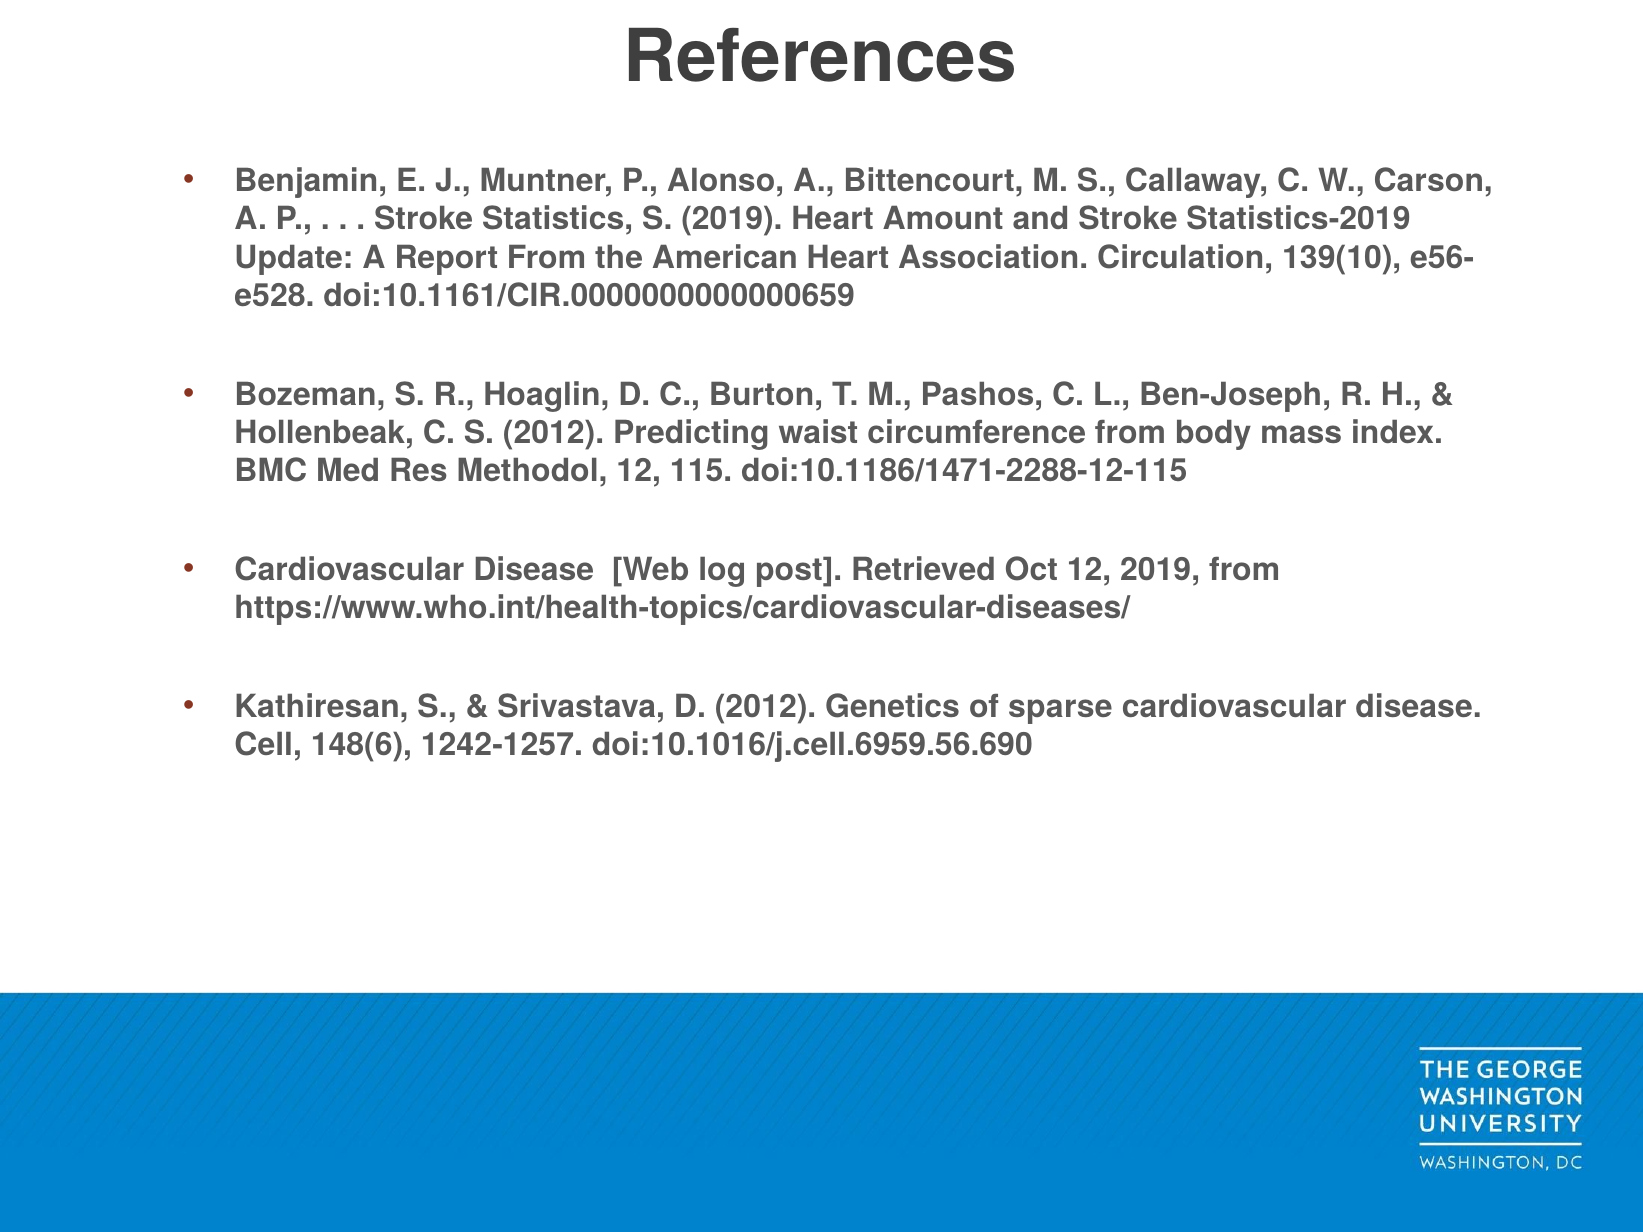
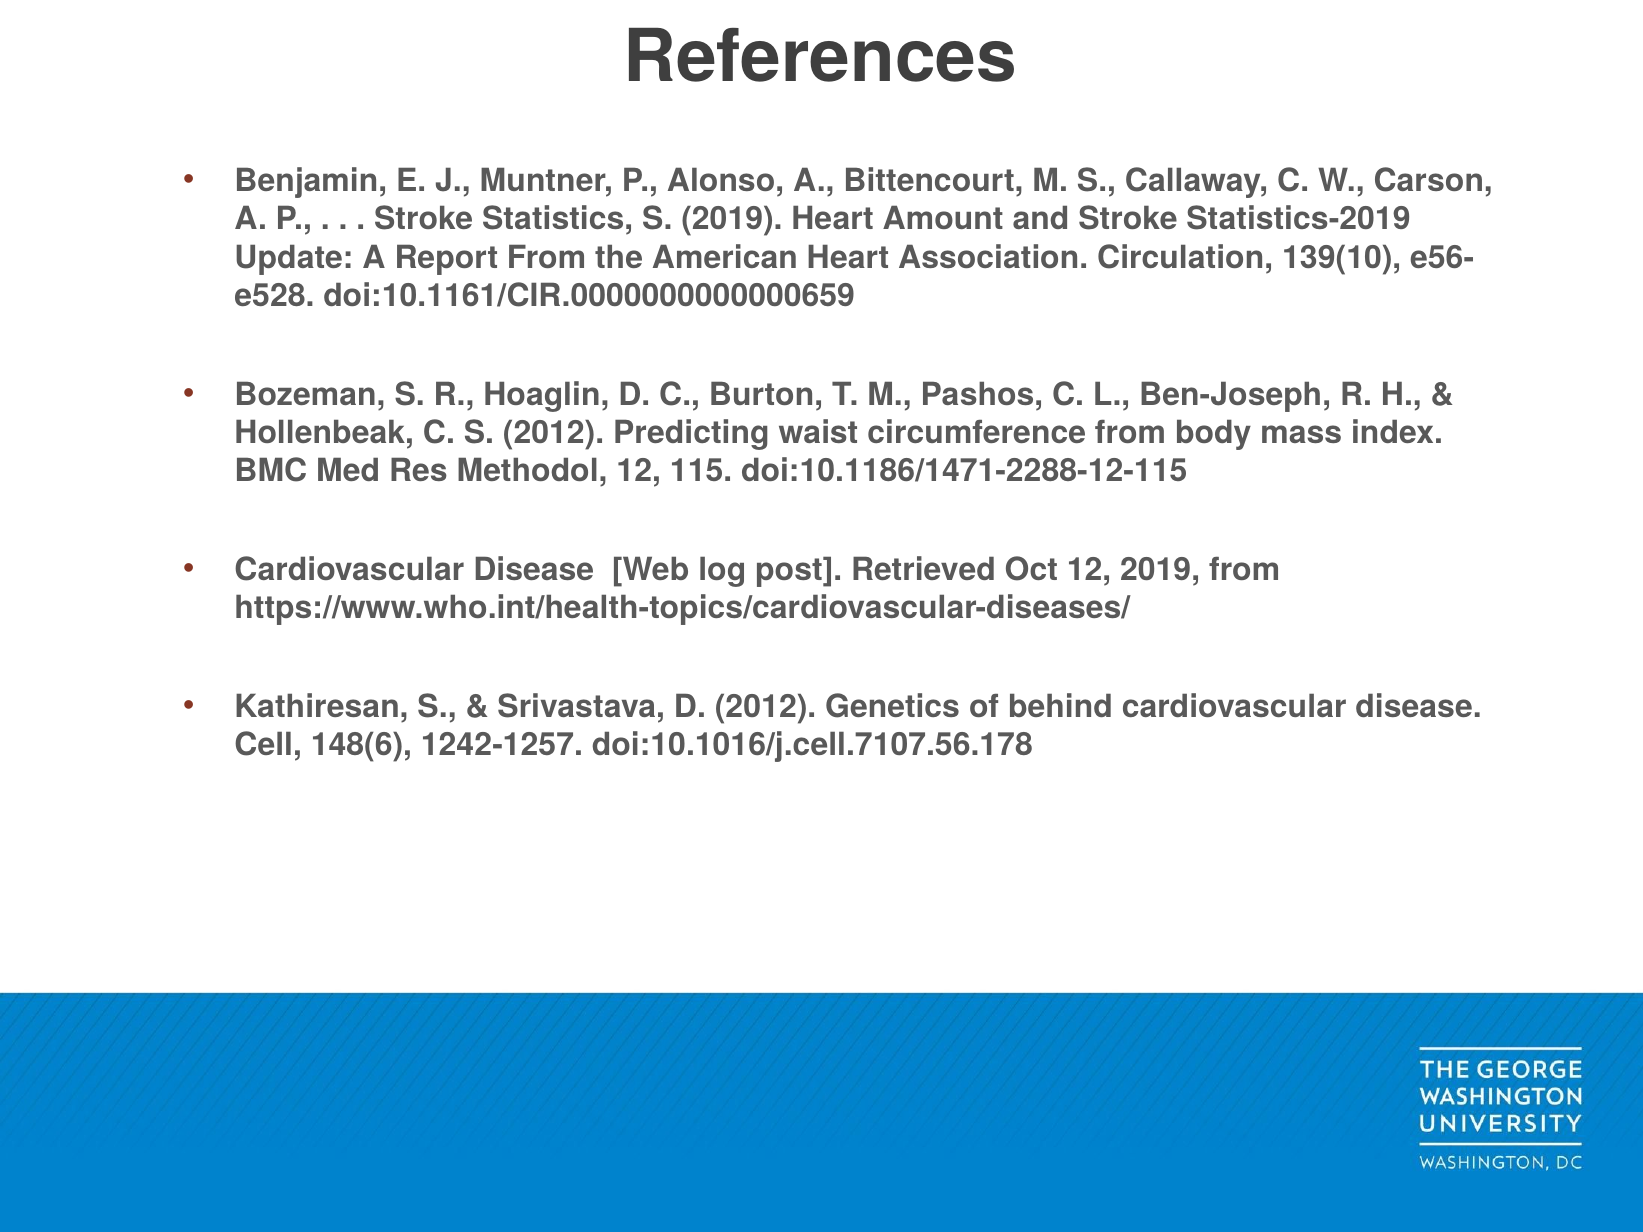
sparse: sparse -> behind
doi:10.1016/j.cell.6959.56.690: doi:10.1016/j.cell.6959.56.690 -> doi:10.1016/j.cell.7107.56.178
